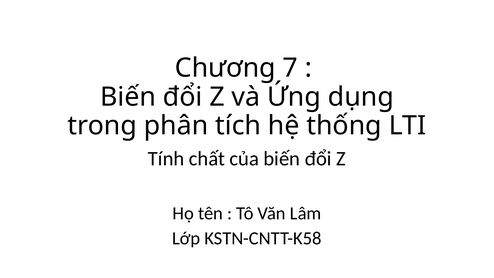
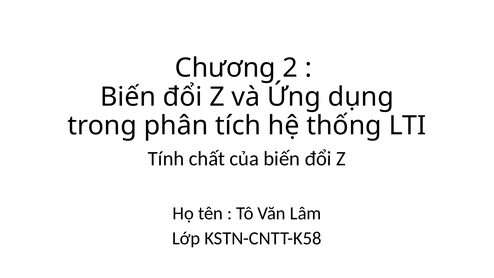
7: 7 -> 2
